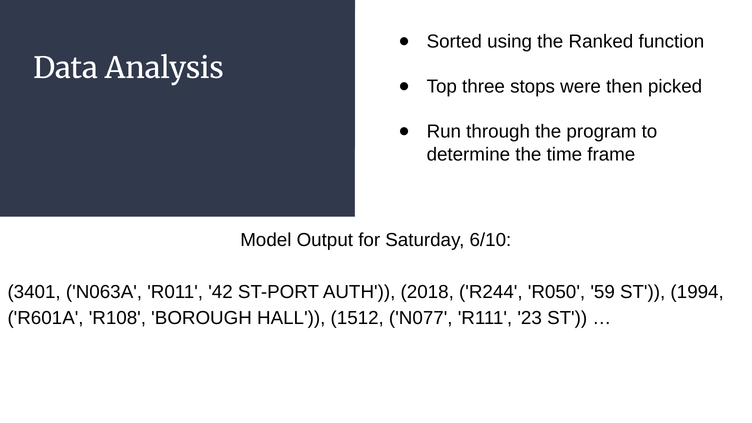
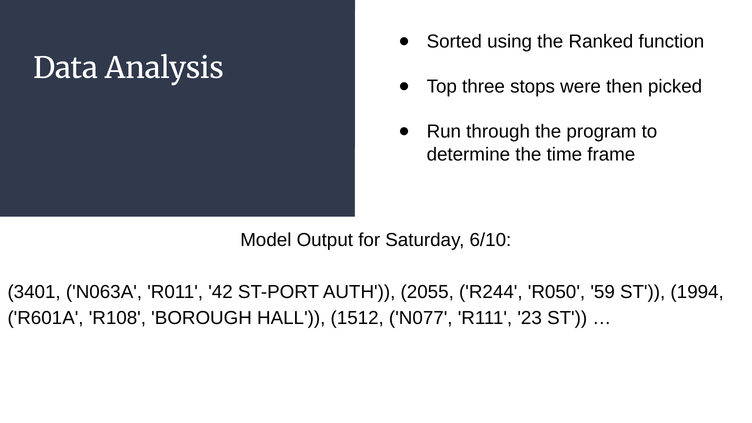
2018: 2018 -> 2055
